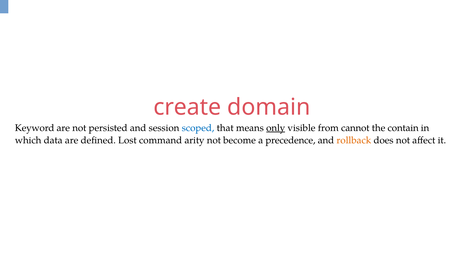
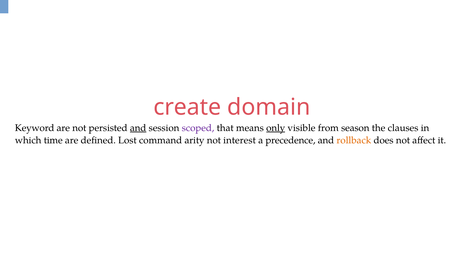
and at (138, 128) underline: none -> present
scoped colour: blue -> purple
cannot: cannot -> season
contain: contain -> clauses
data: data -> time
become: become -> interest
